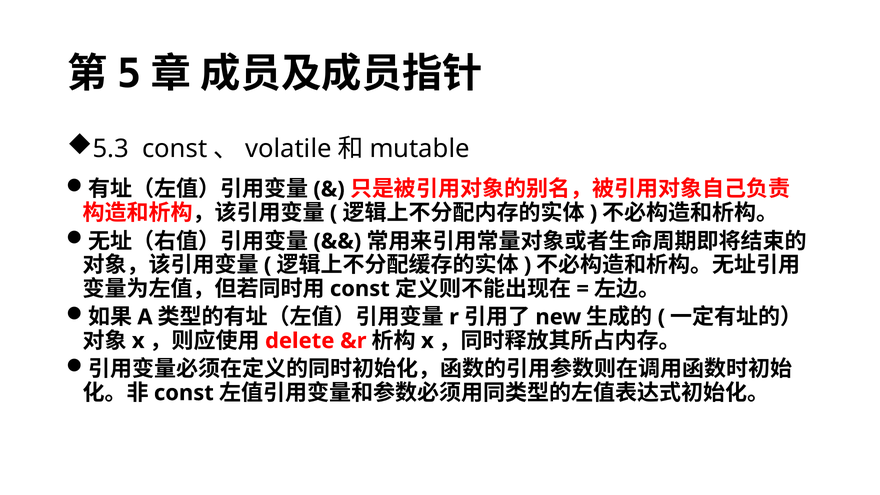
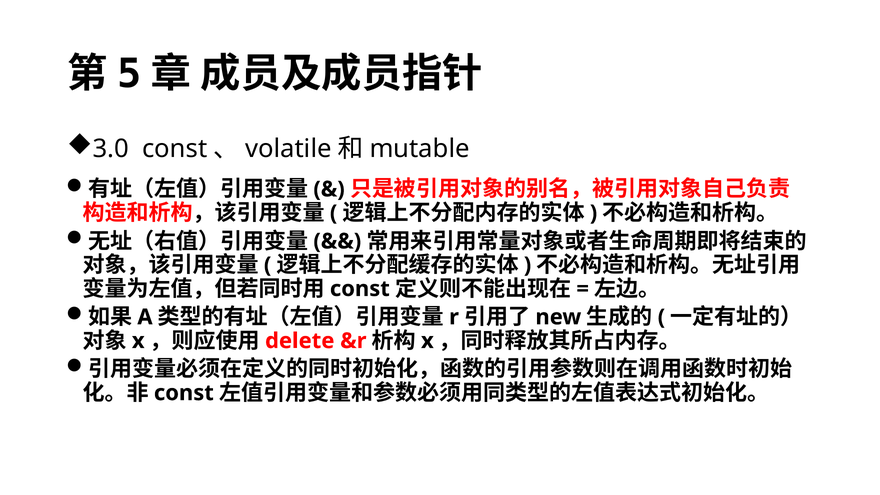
5.3: 5.3 -> 3.0
